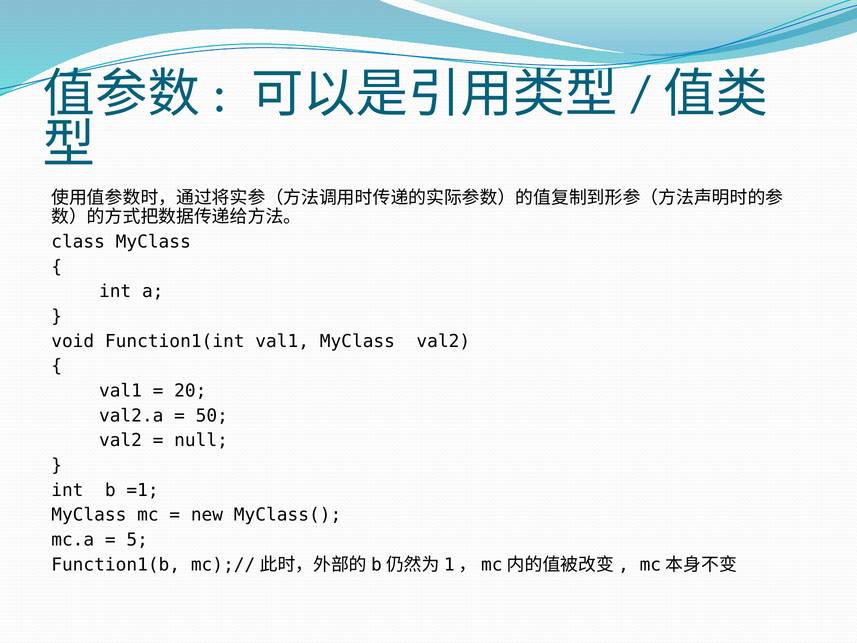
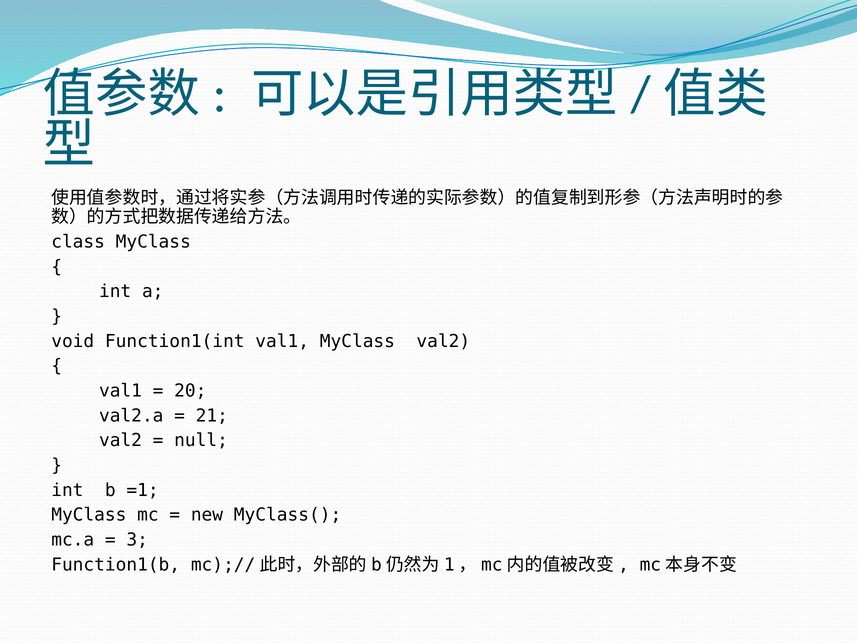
50: 50 -> 21
5: 5 -> 3
